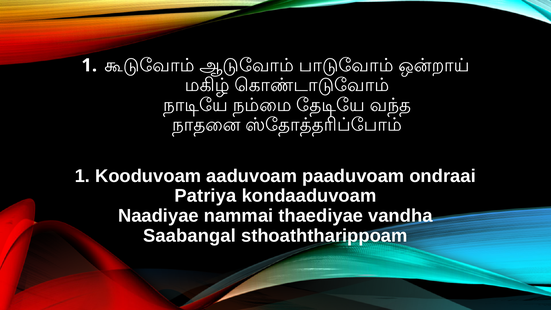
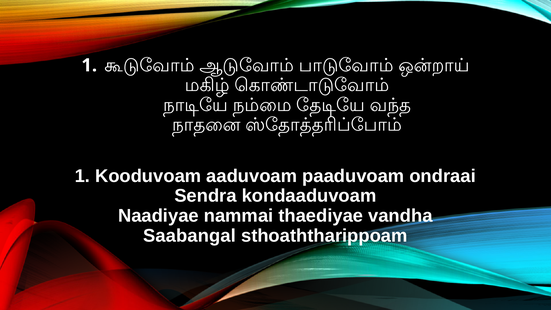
Patriya: Patriya -> Sendra
